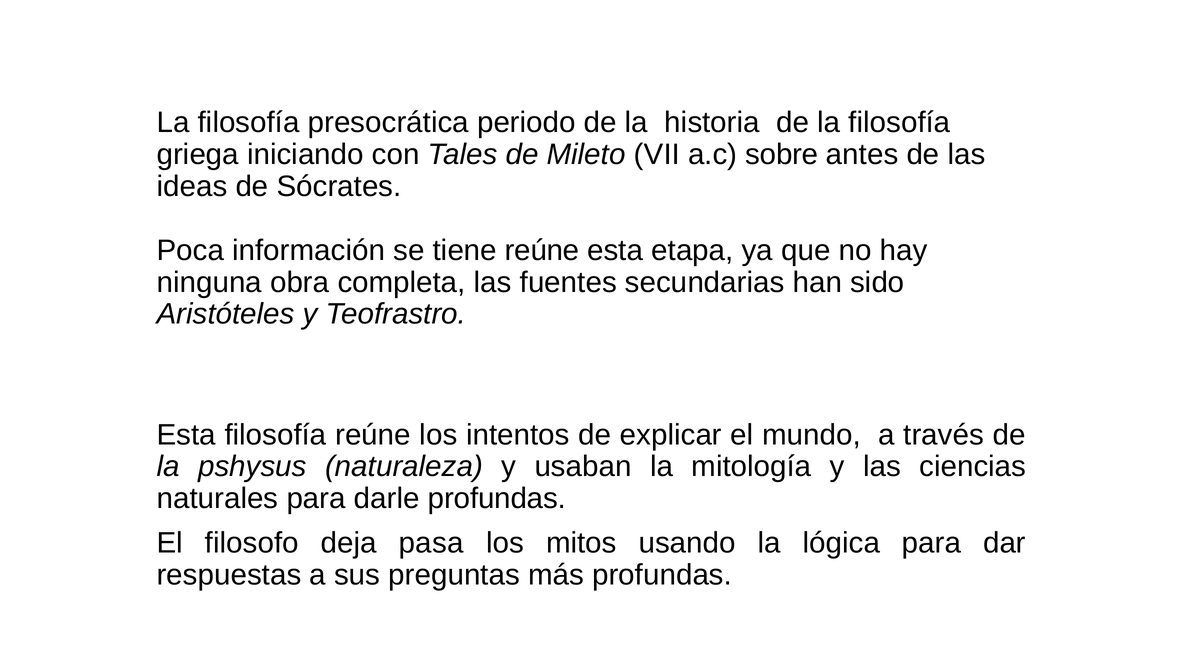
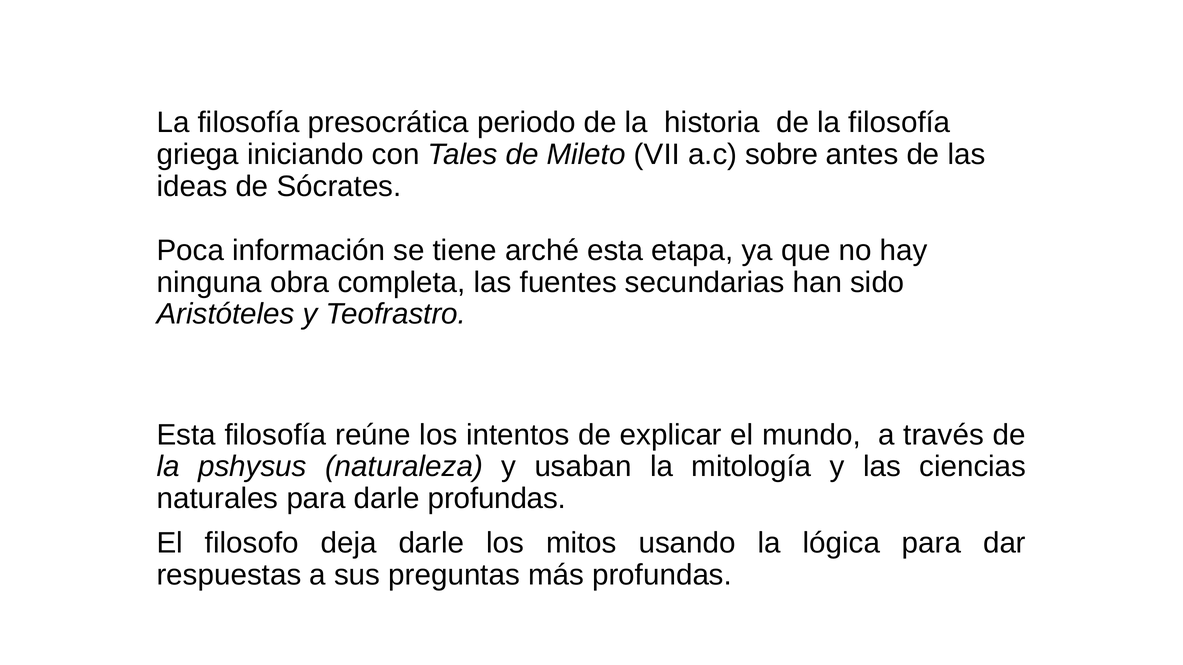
tiene reúne: reúne -> arché
deja pasa: pasa -> darle
